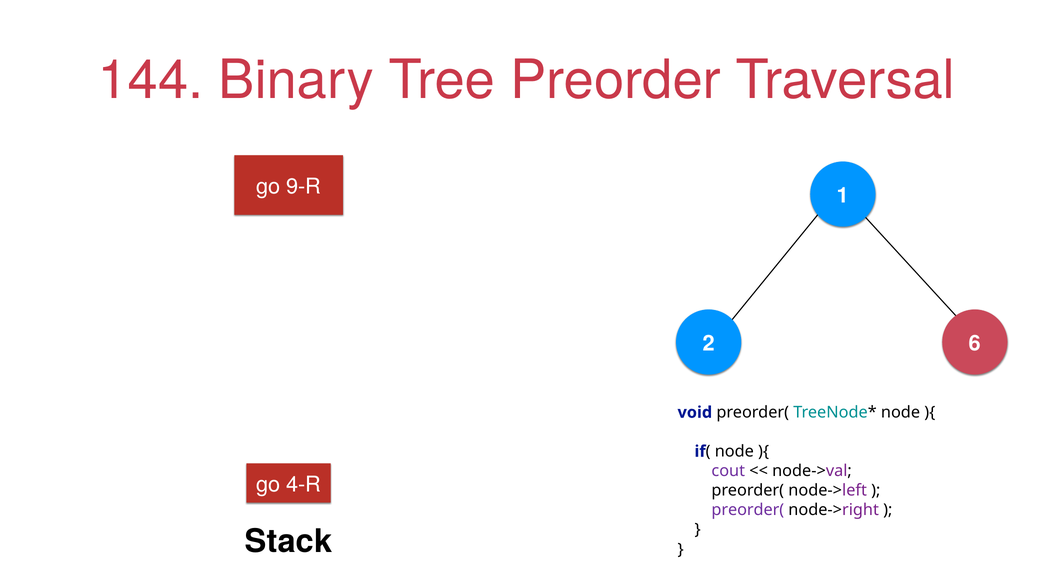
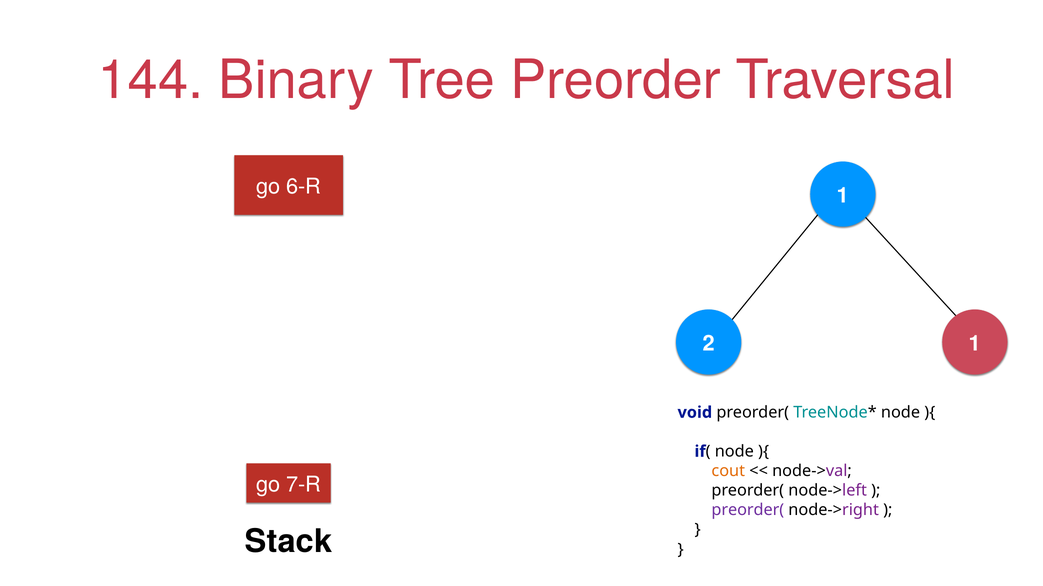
9-R: 9-R -> 6-R
2 6: 6 -> 1
cout colour: purple -> orange
4-R: 4-R -> 7-R
